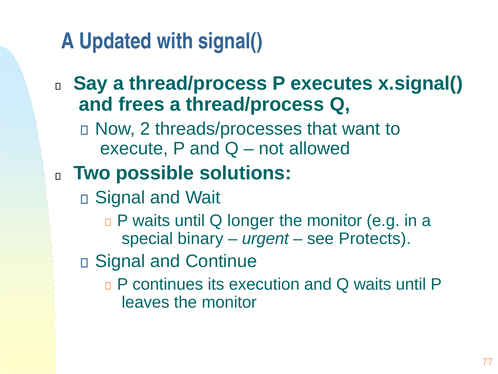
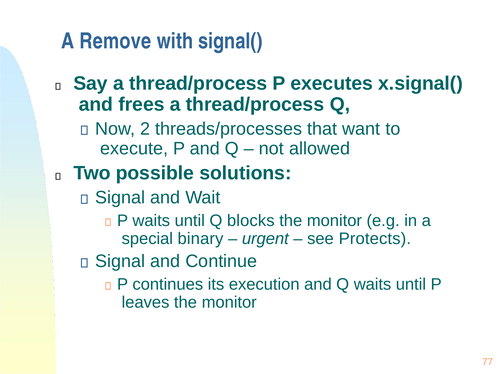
Updated: Updated -> Remove
longer: longer -> blocks
